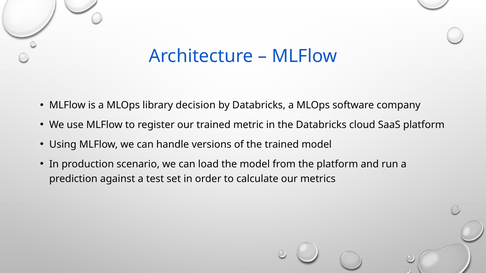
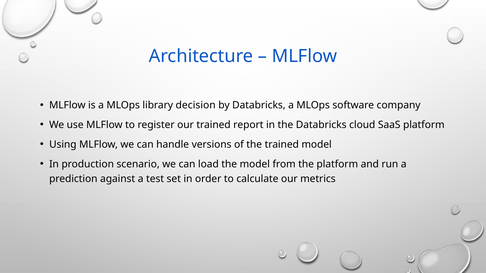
metric: metric -> report
